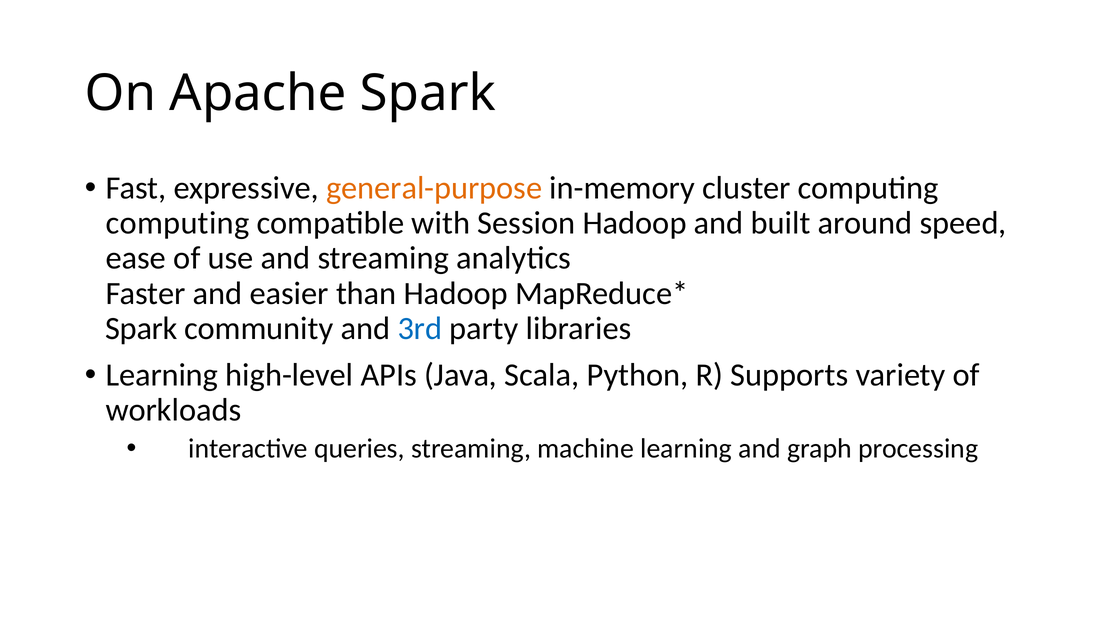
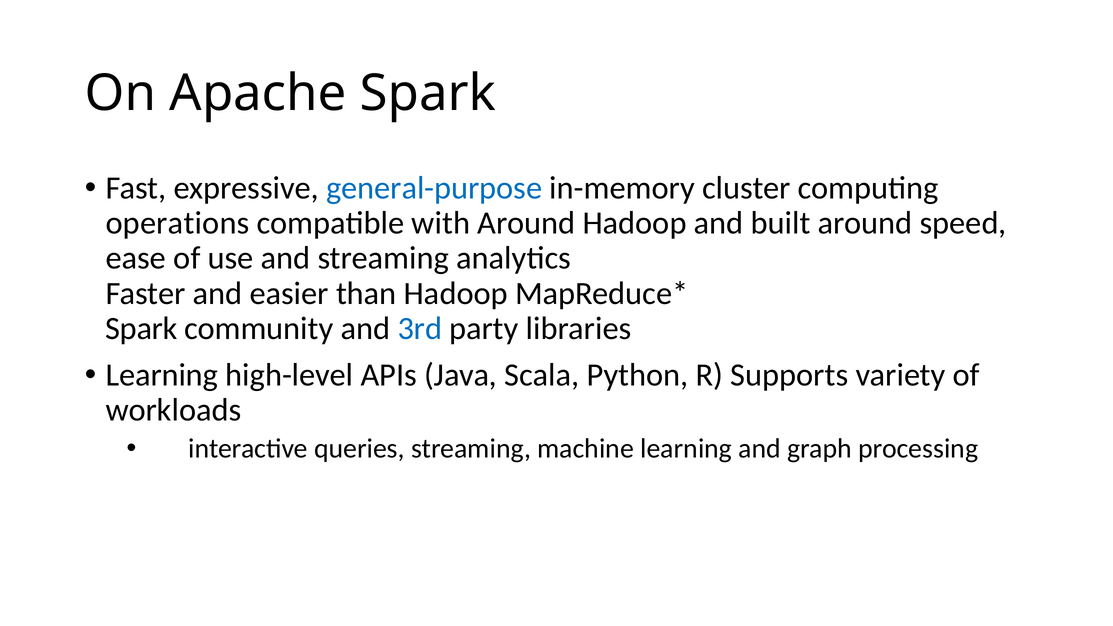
general-purpose colour: orange -> blue
computing at (178, 223): computing -> operations
with Session: Session -> Around
